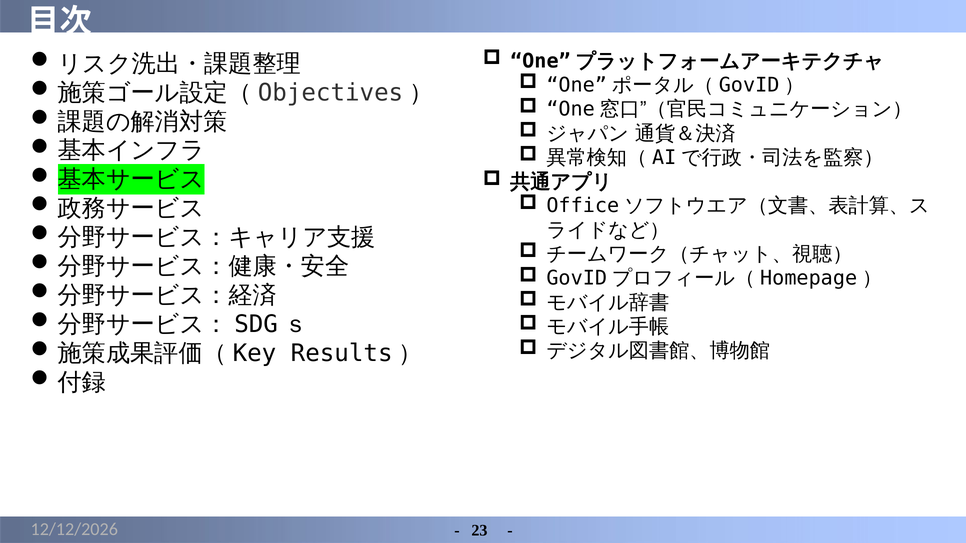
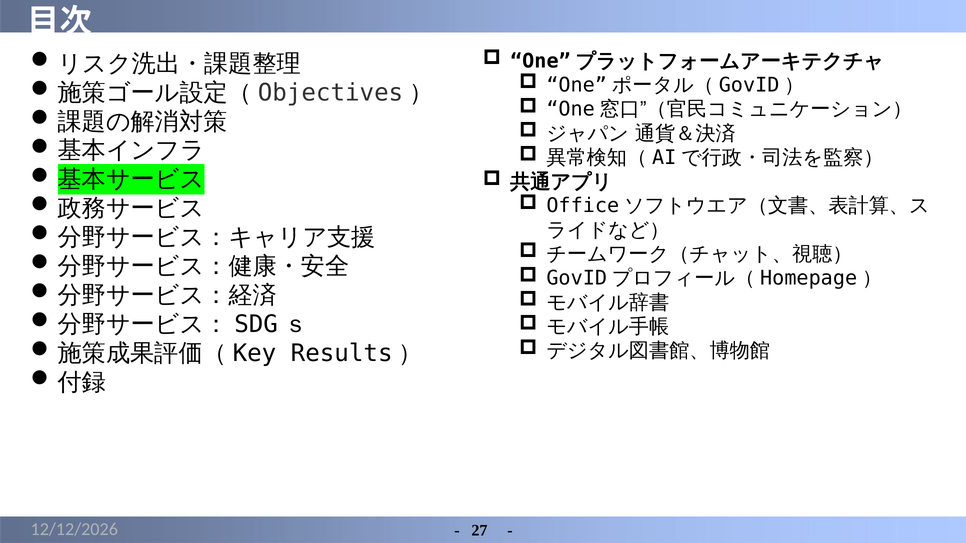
23: 23 -> 27
